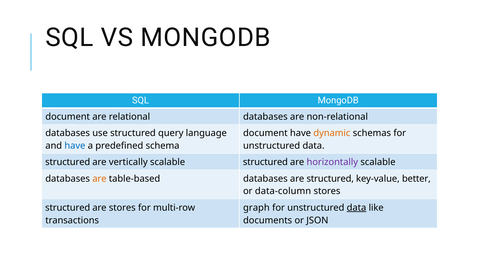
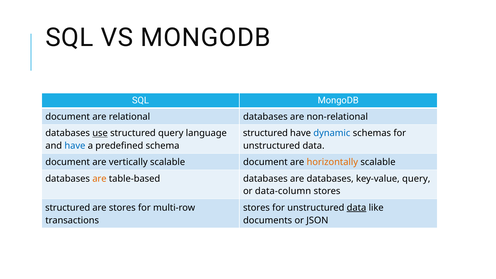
use underline: none -> present
document at (265, 133): document -> structured
dynamic colour: orange -> blue
structured at (68, 162): structured -> document
scalable structured: structured -> document
horizontally colour: purple -> orange
are structured: structured -> databases
key-value better: better -> query
graph at (256, 208): graph -> stores
